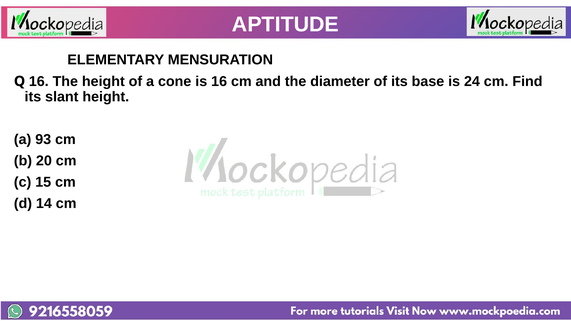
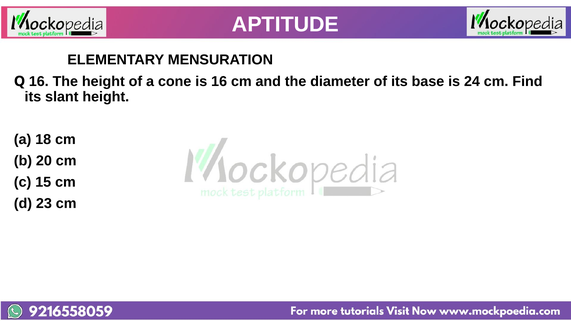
93: 93 -> 18
14: 14 -> 23
